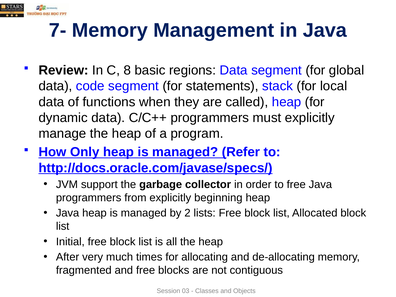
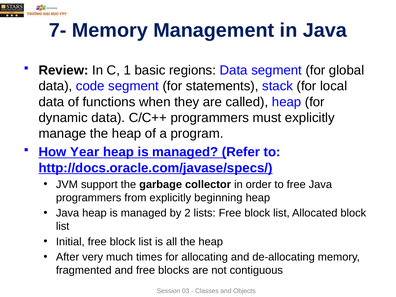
8: 8 -> 1
Only: Only -> Year
